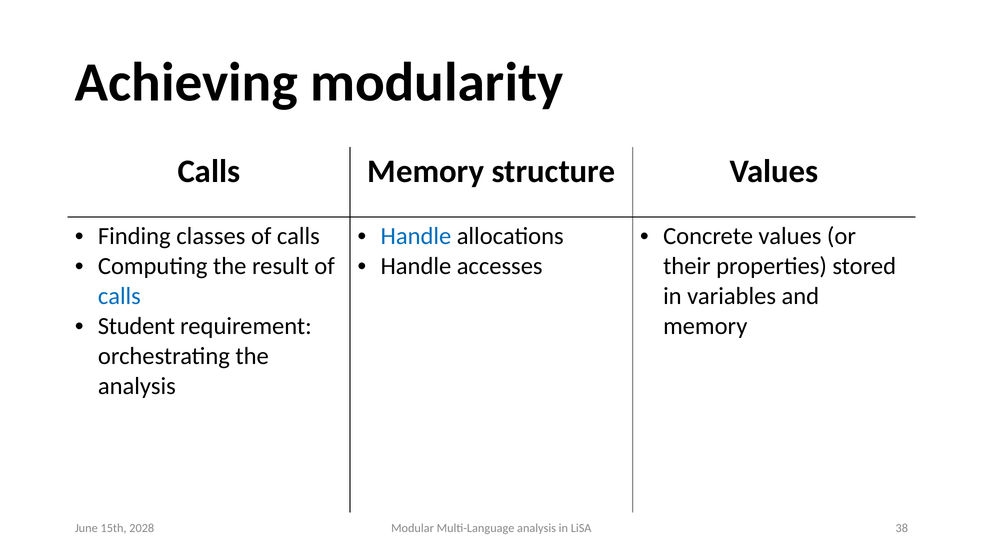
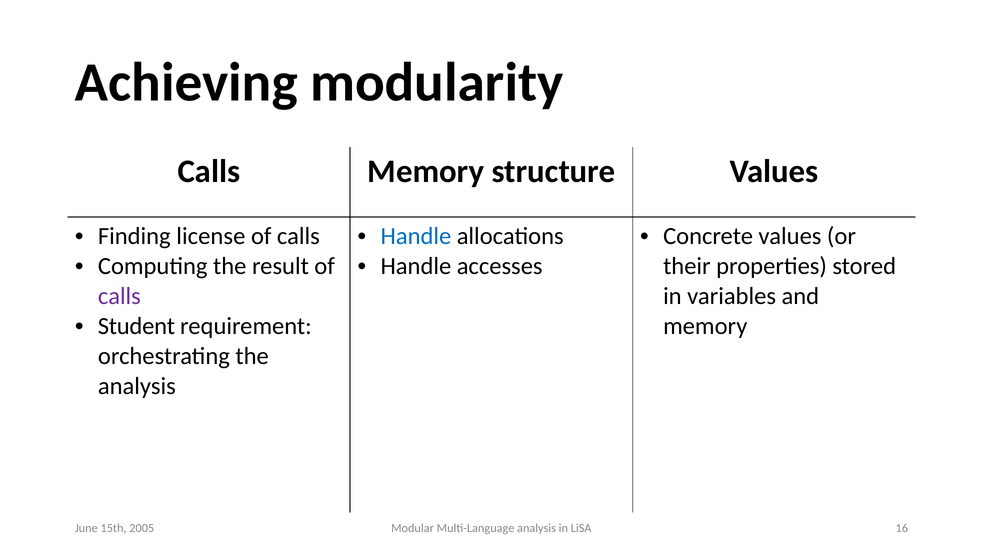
classes: classes -> license
calls at (119, 296) colour: blue -> purple
38: 38 -> 16
2028: 2028 -> 2005
